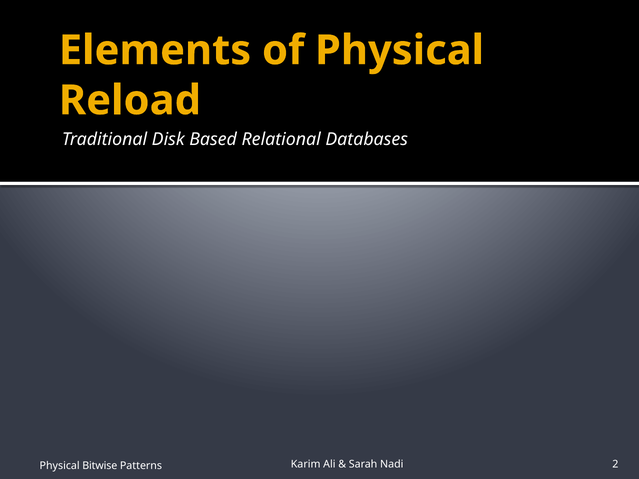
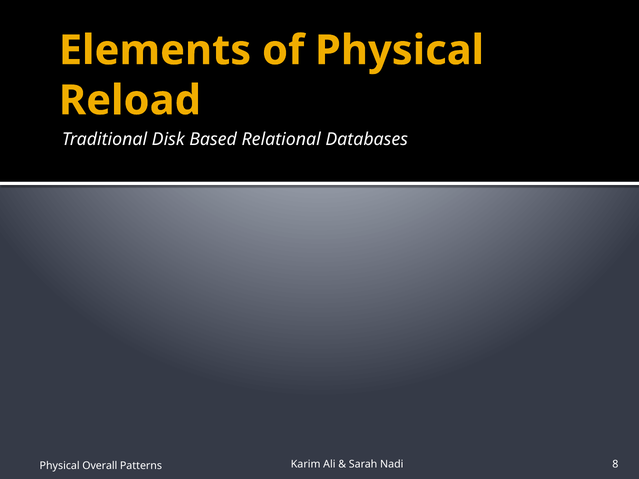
2: 2 -> 8
Bitwise: Bitwise -> Overall
